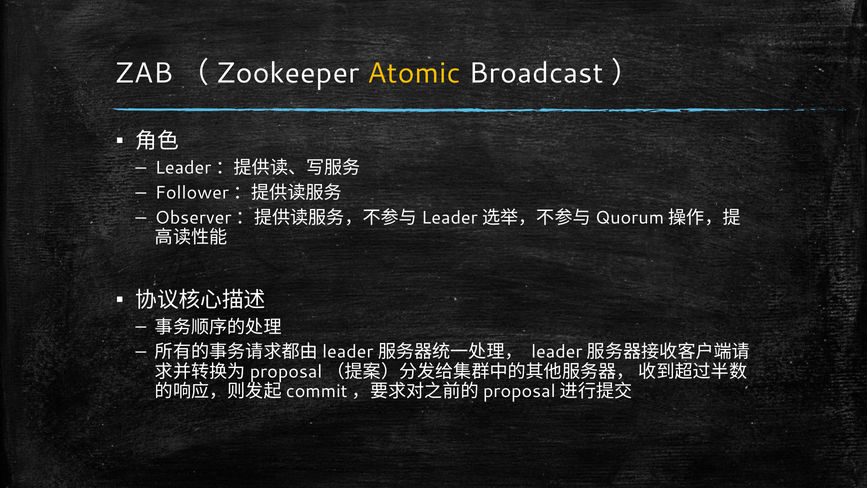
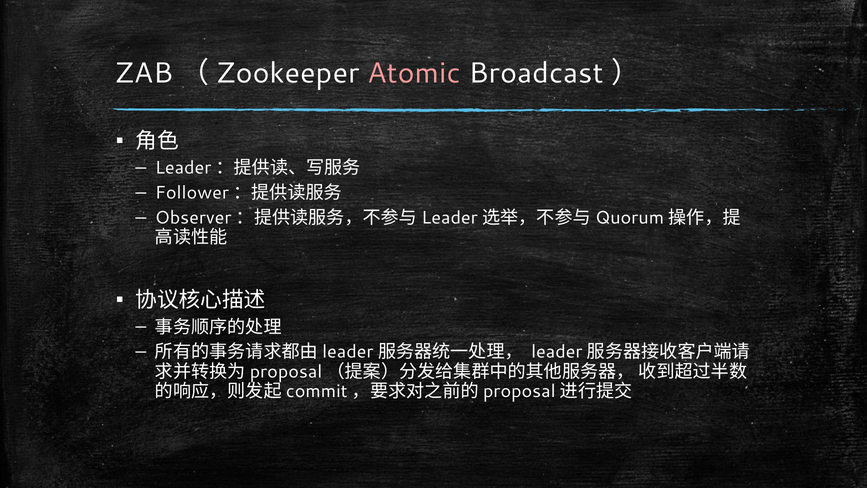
Atomic colour: yellow -> pink
